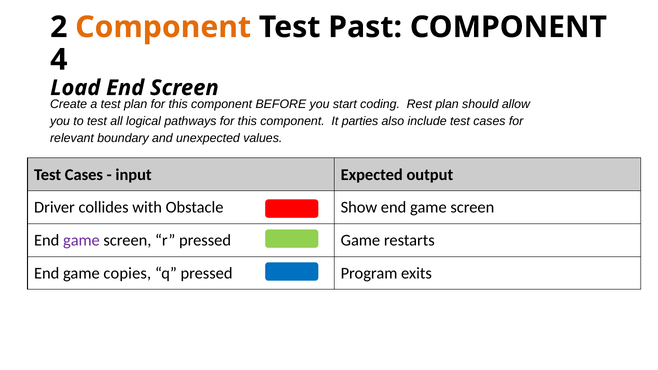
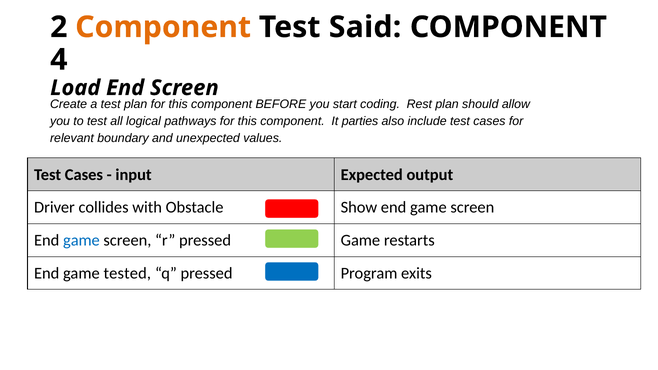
Past: Past -> Said
game at (81, 241) colour: purple -> blue
copies: copies -> tested
